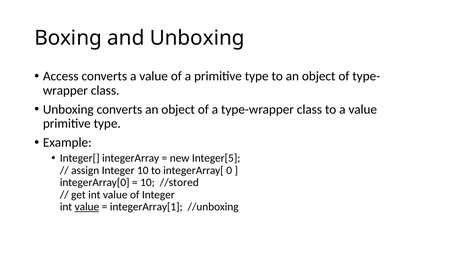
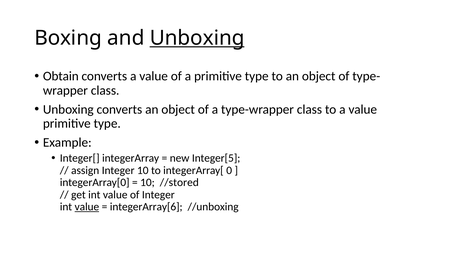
Unboxing at (197, 38) underline: none -> present
Access: Access -> Obtain
integerArray[1: integerArray[1 -> integerArray[6
